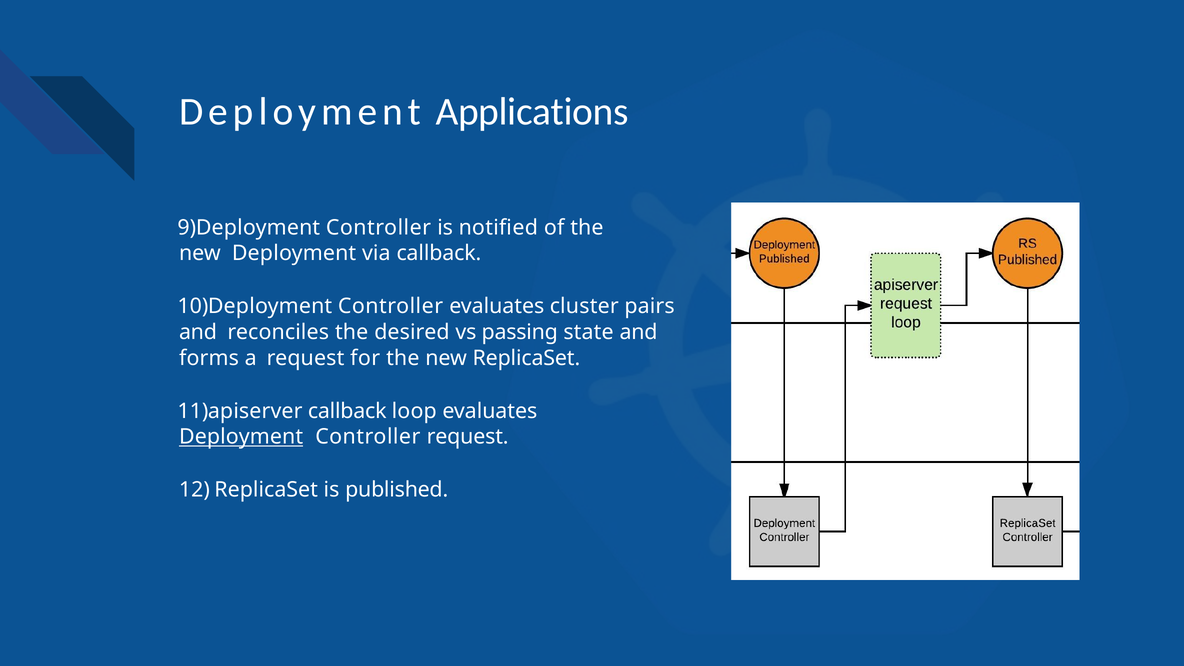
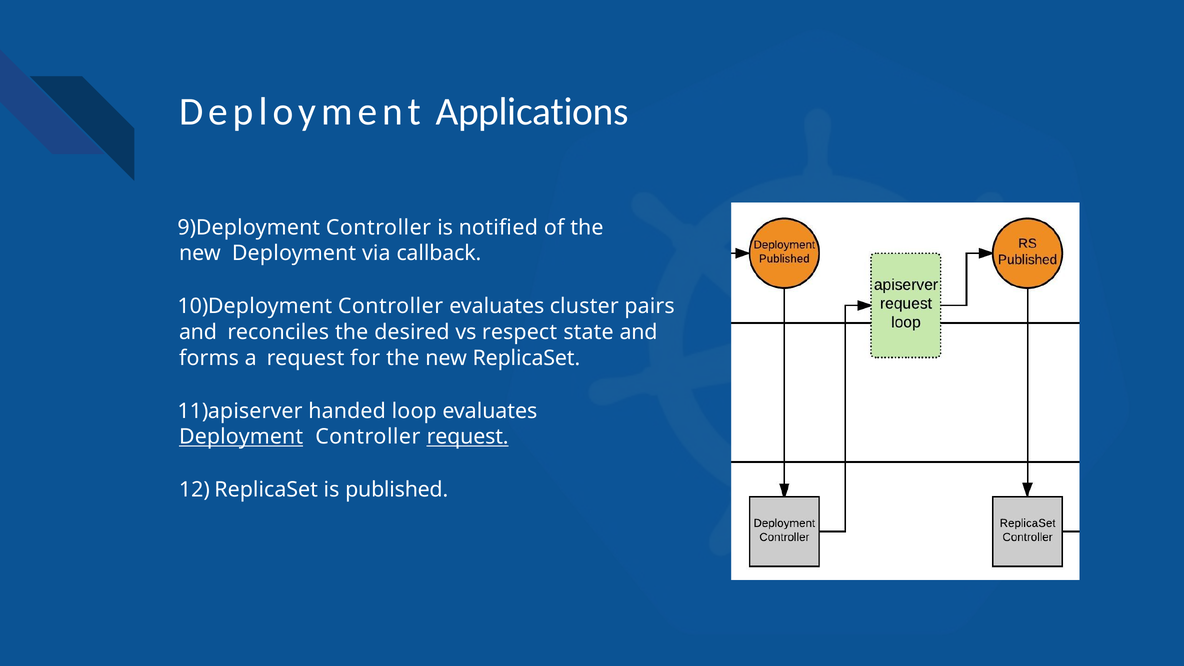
passing: passing -> respect
callback at (347, 411): callback -> handed
request at (468, 437) underline: none -> present
